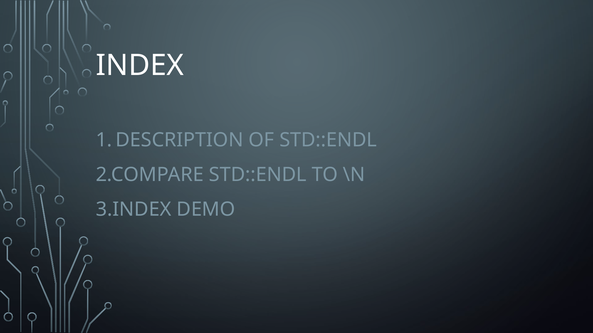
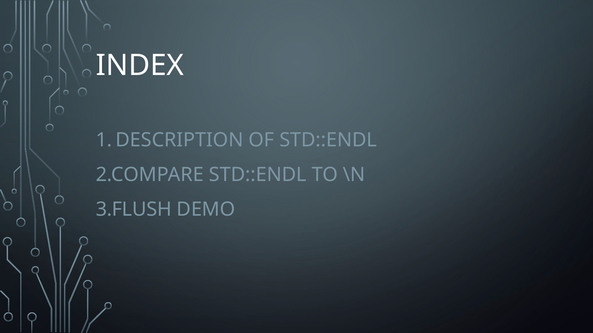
3.INDEX: 3.INDEX -> 3.FLUSH
